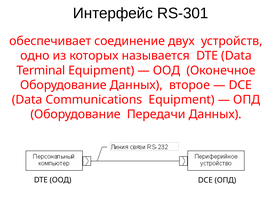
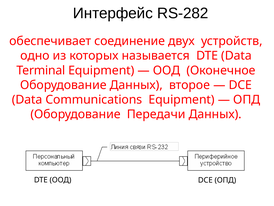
RS-301: RS-301 -> RS-282
